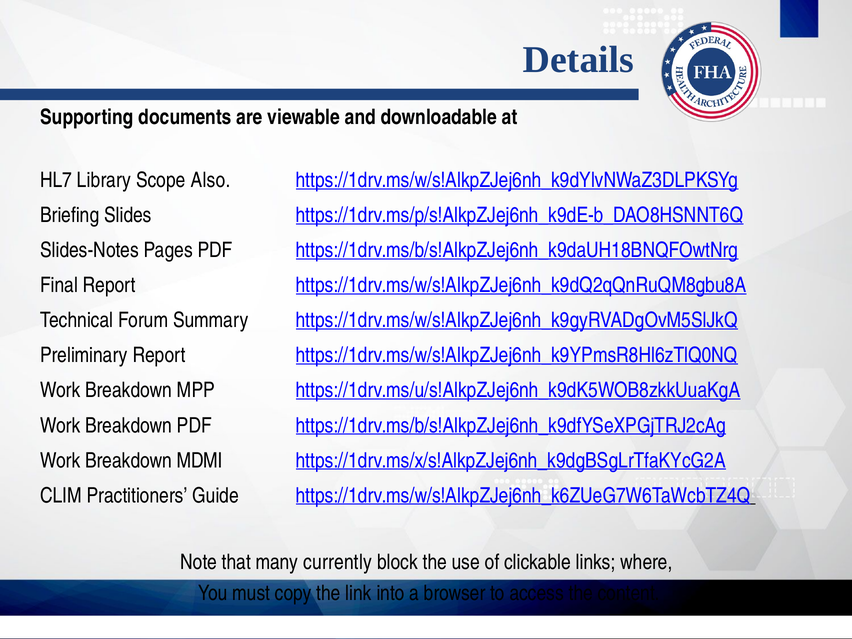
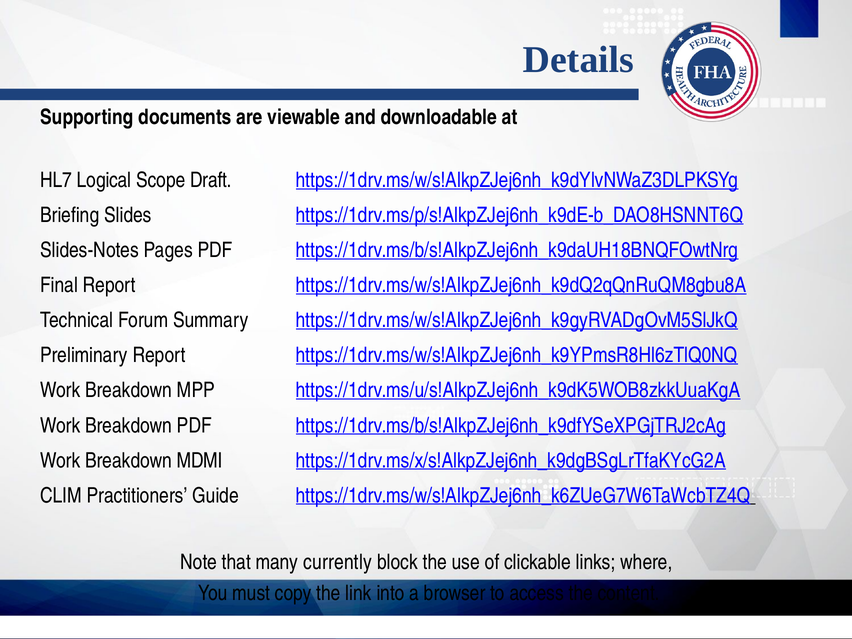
Library: Library -> Logical
Also: Also -> Draft
